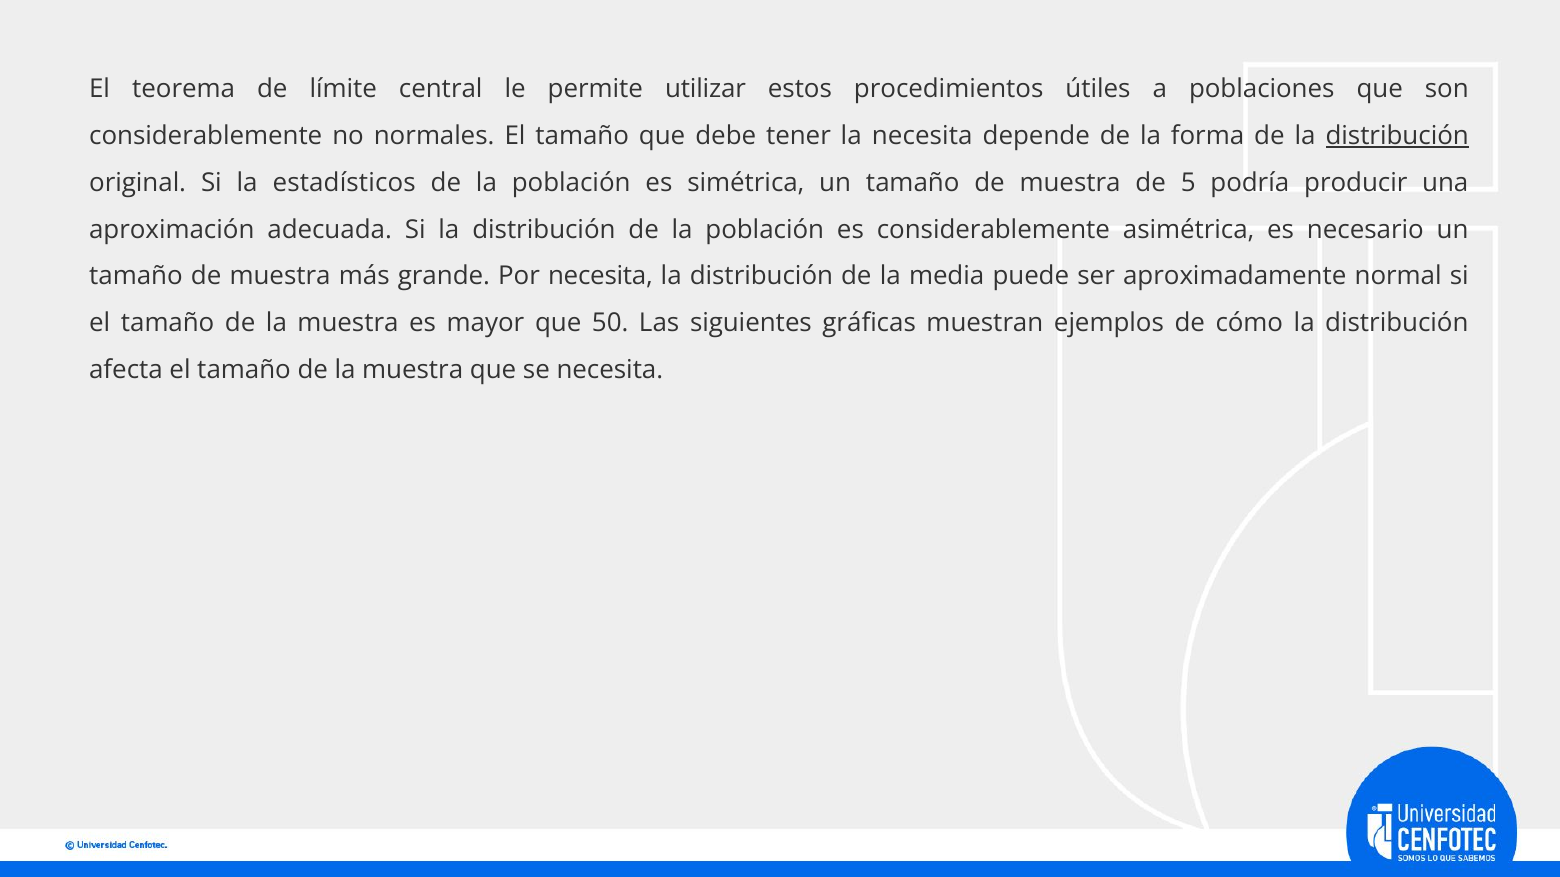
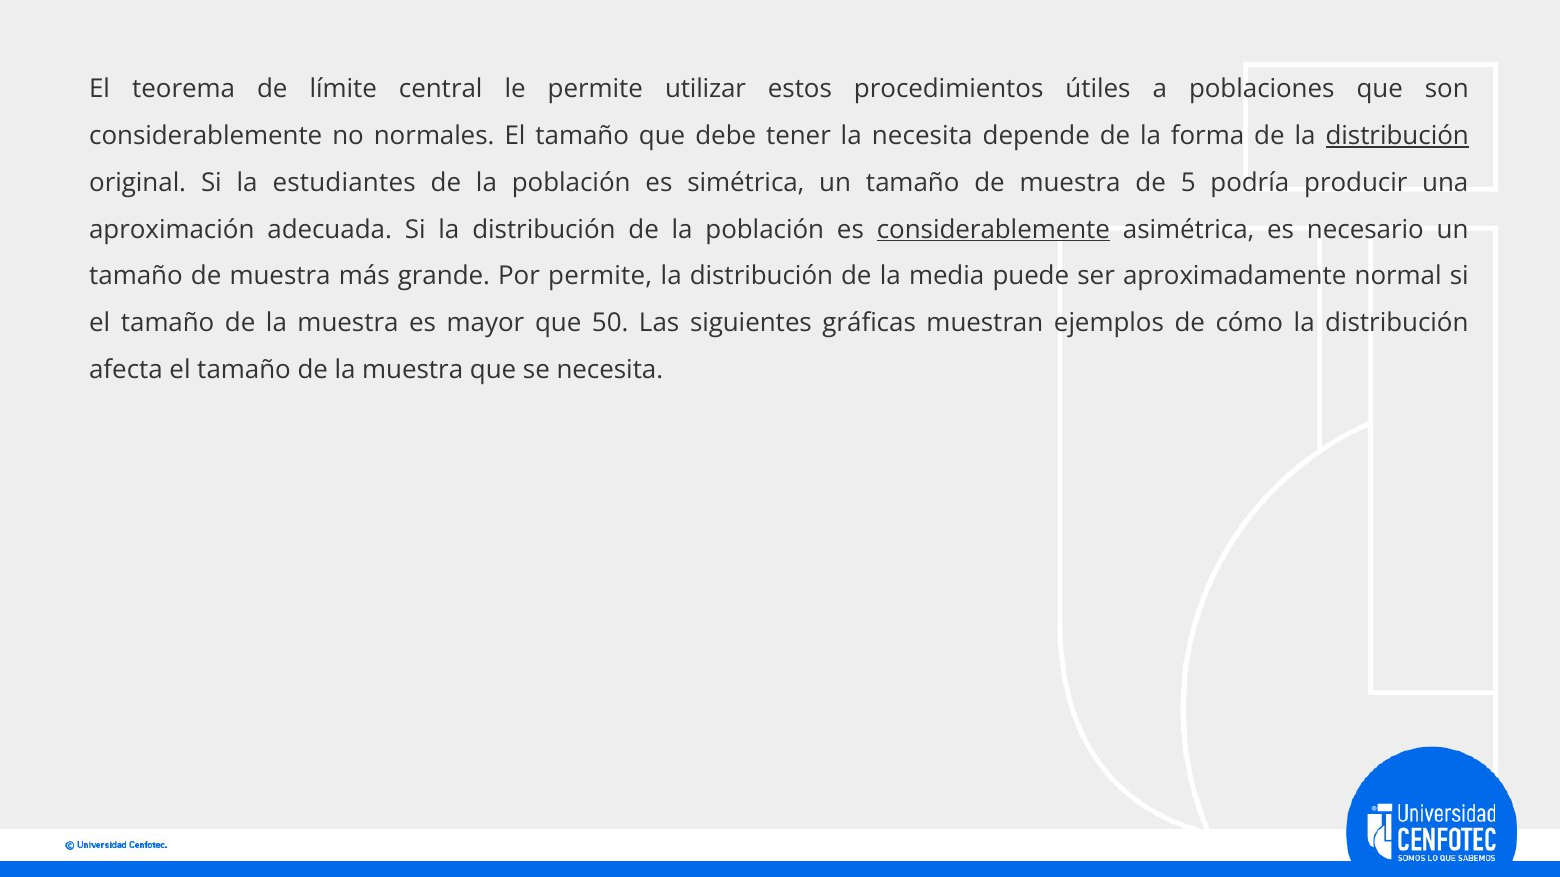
estadísticos: estadísticos -> estudiantes
considerablemente at (993, 230) underline: none -> present
Por necesita: necesita -> permite
